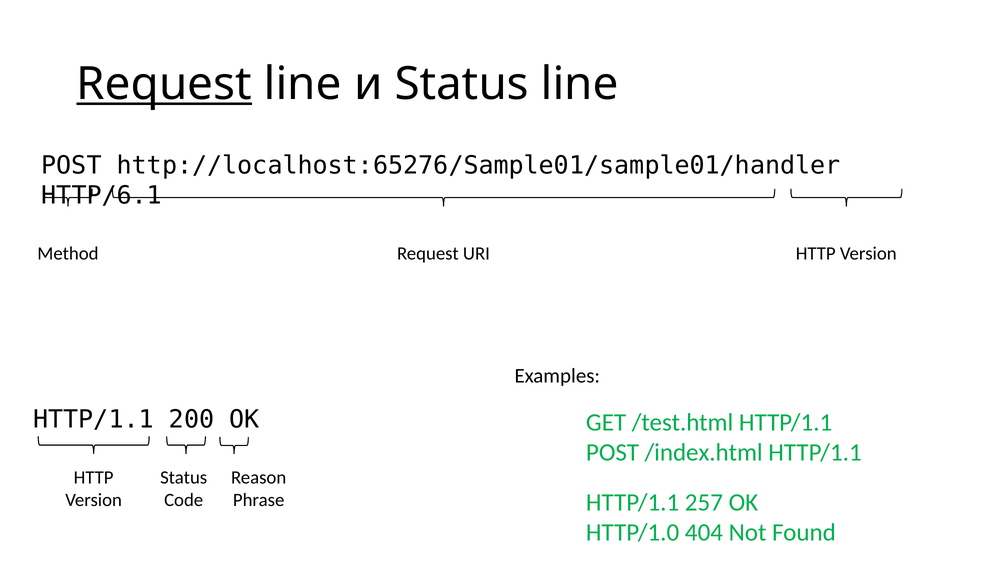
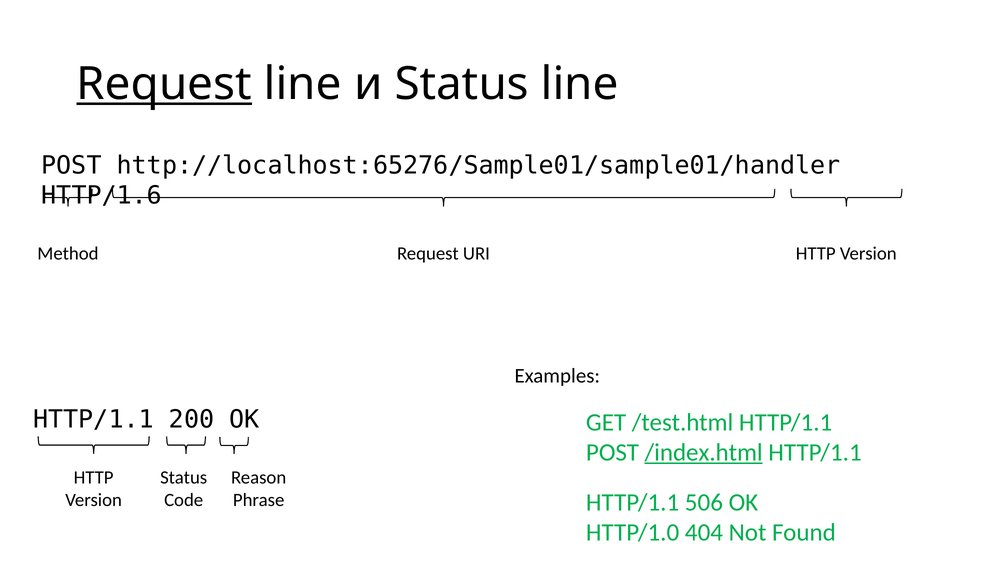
HTTP/6.1: HTTP/6.1 -> HTTP/1.6
/index.html underline: none -> present
257: 257 -> 506
